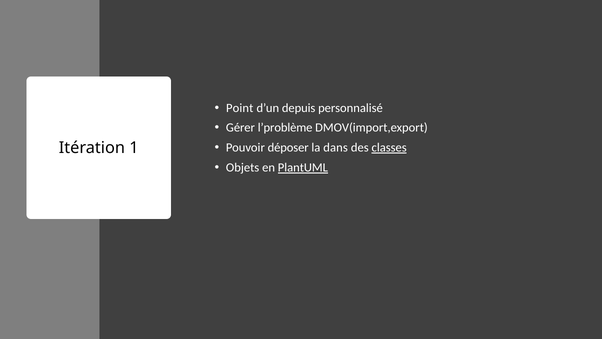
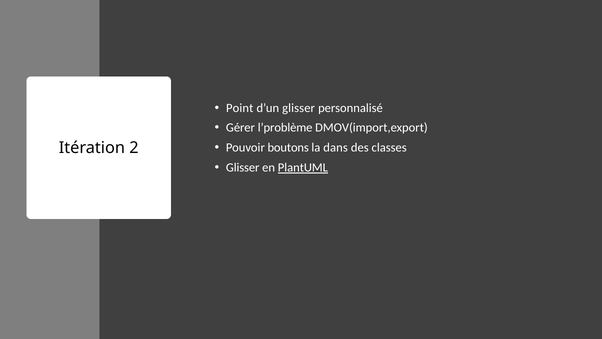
d’un depuis: depuis -> glisser
déposer: déposer -> boutons
classes underline: present -> none
1: 1 -> 2
Objets at (243, 167): Objets -> Glisser
